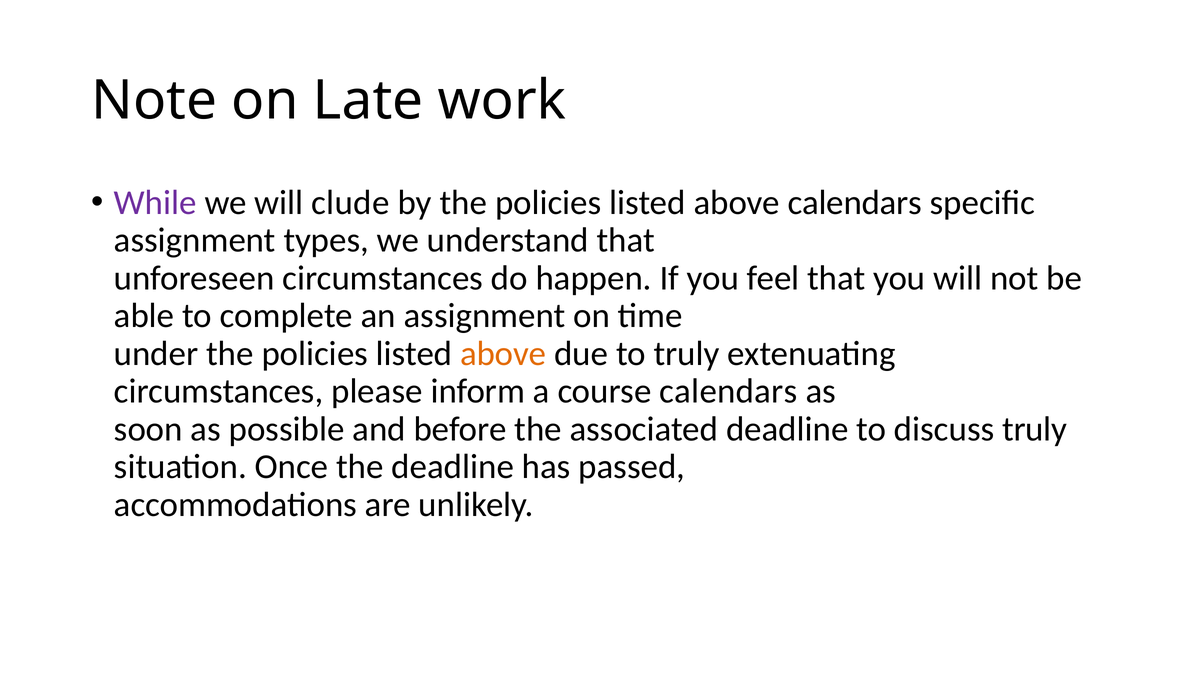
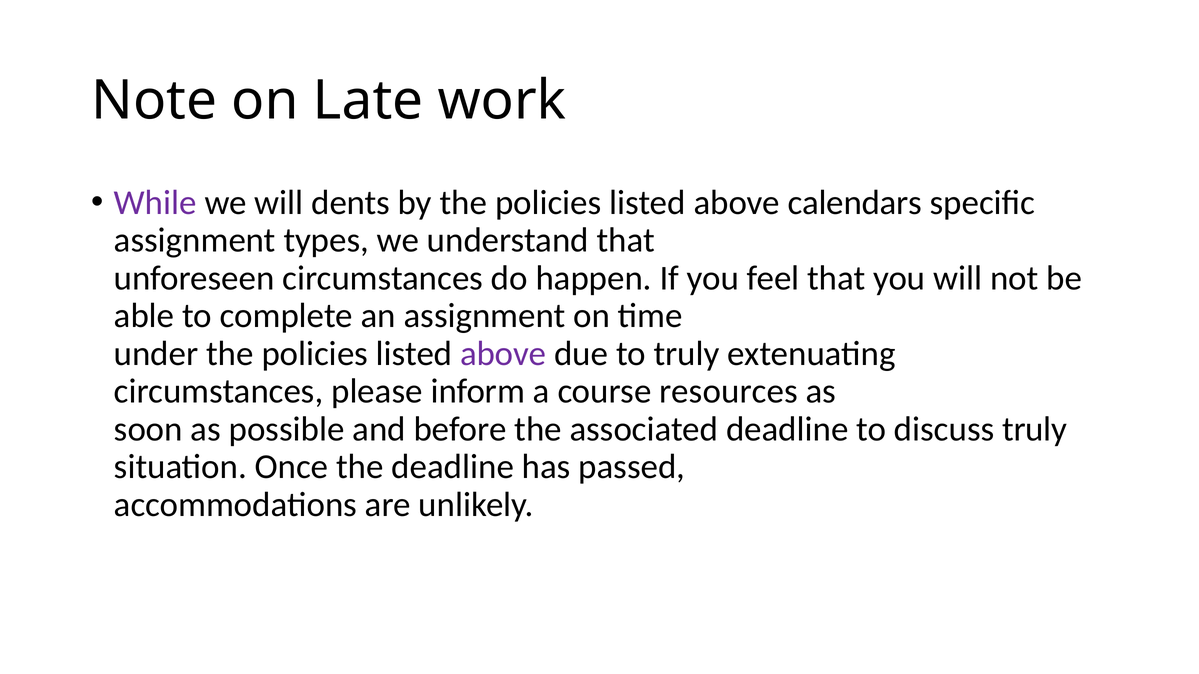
clude: clude -> dents
above at (503, 354) colour: orange -> purple
course calendars: calendars -> resources
